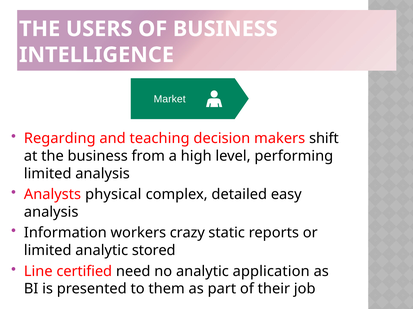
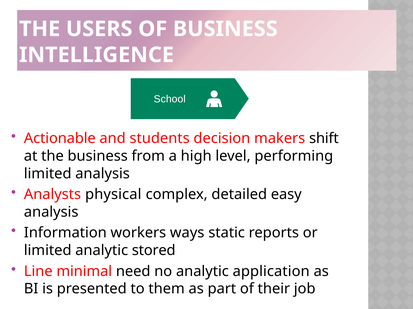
Market: Market -> School
Regarding: Regarding -> Actionable
teaching: teaching -> students
crazy: crazy -> ways
certified: certified -> minimal
